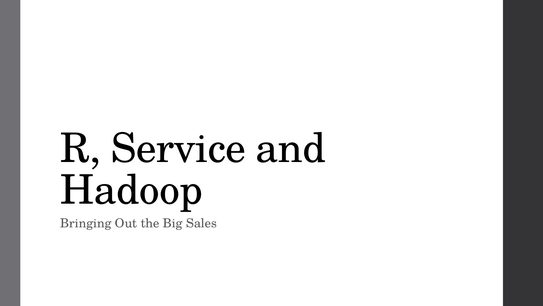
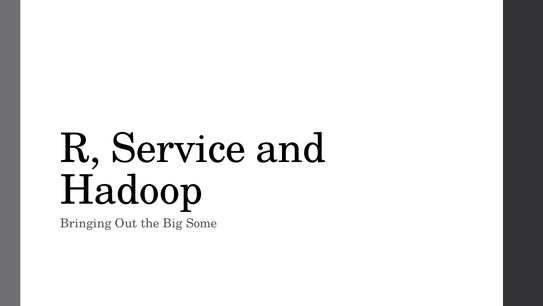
Sales: Sales -> Some
